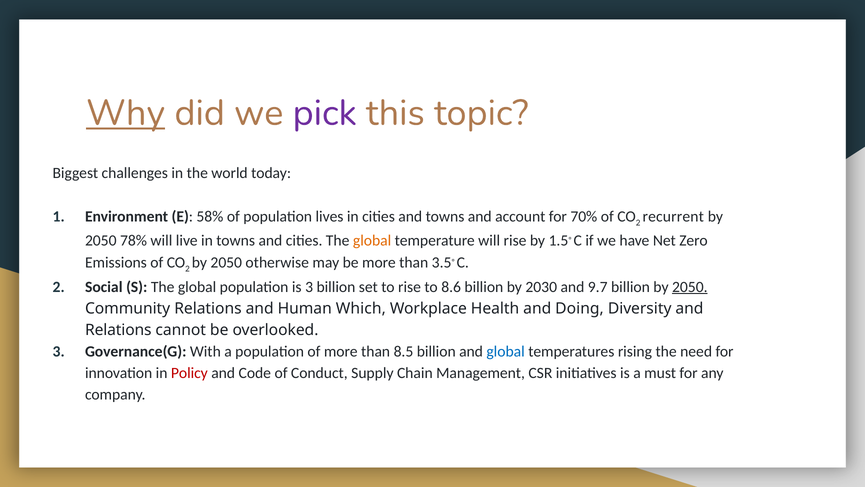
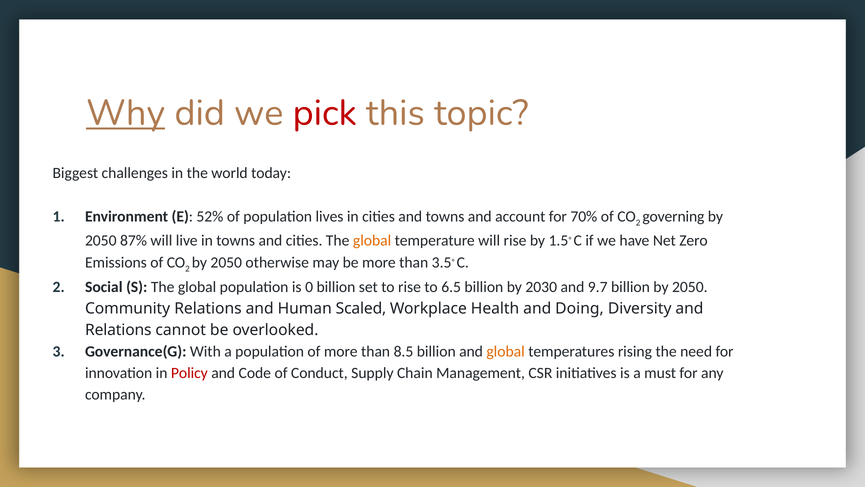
pick colour: purple -> red
58%: 58% -> 52%
recurrent: recurrent -> governing
78%: 78% -> 87%
is 3: 3 -> 0
8.6: 8.6 -> 6.5
2050 at (690, 287) underline: present -> none
Which: Which -> Scaled
global at (506, 351) colour: blue -> orange
